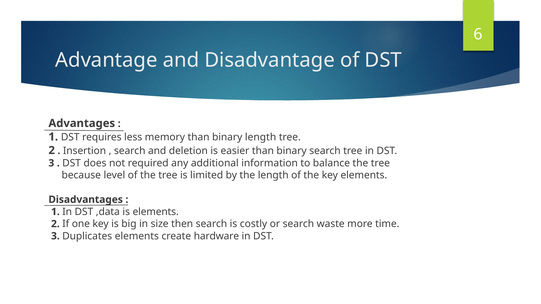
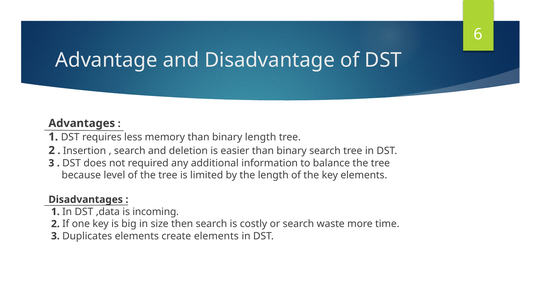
is elements: elements -> incoming
create hardware: hardware -> elements
